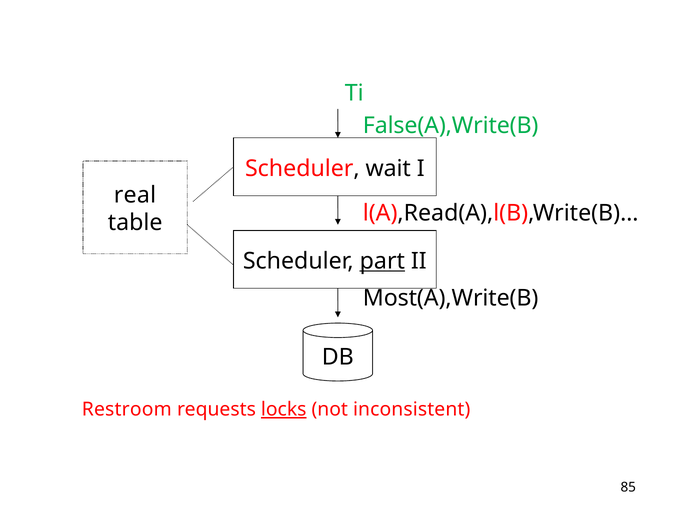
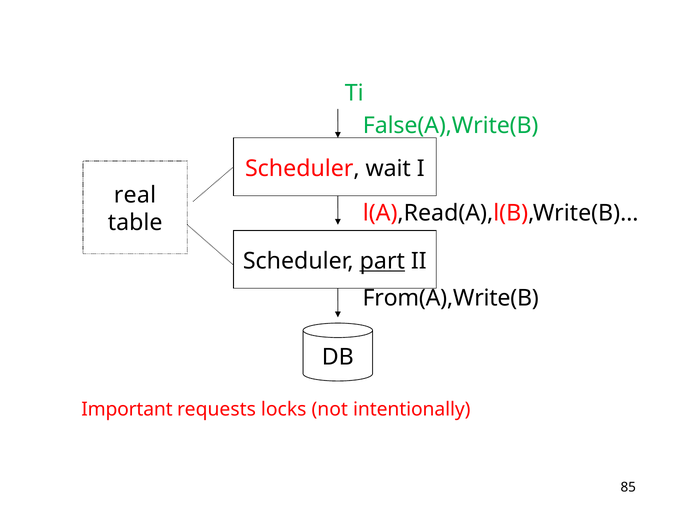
Most(A),Write(B: Most(A),Write(B -> From(A),Write(B
Restroom: Restroom -> Important
locks underline: present -> none
inconsistent: inconsistent -> intentionally
